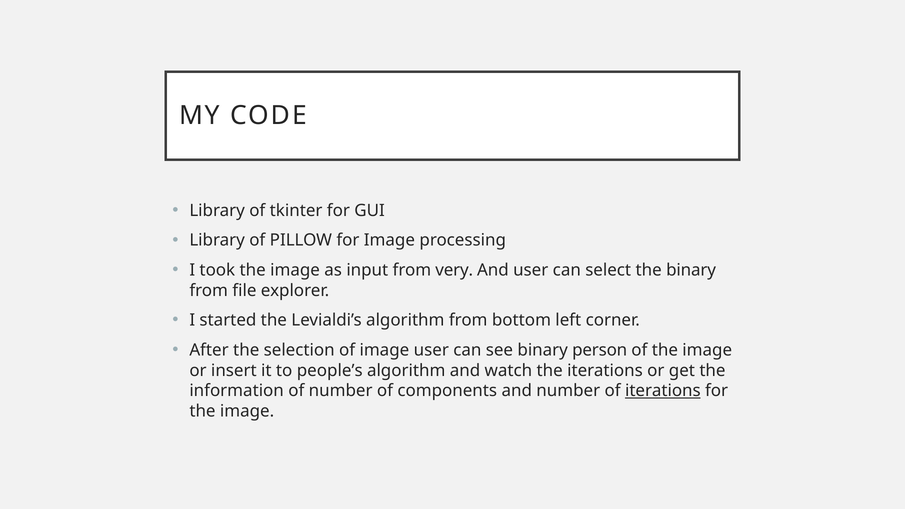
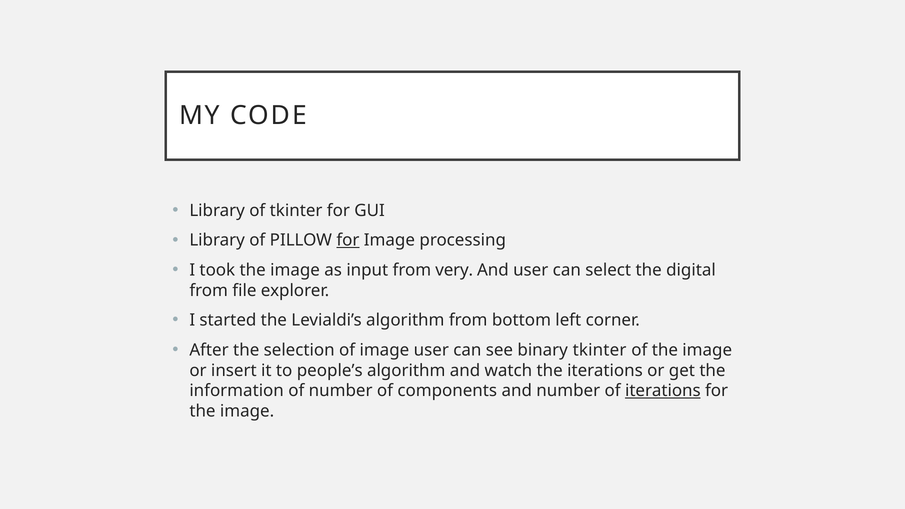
for at (348, 240) underline: none -> present
the binary: binary -> digital
binary person: person -> tkinter
